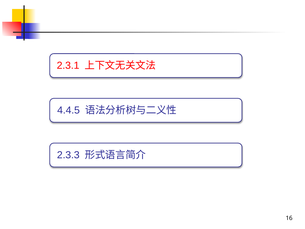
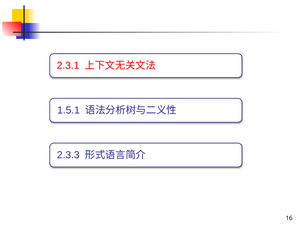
4.4.5: 4.4.5 -> 1.5.1
